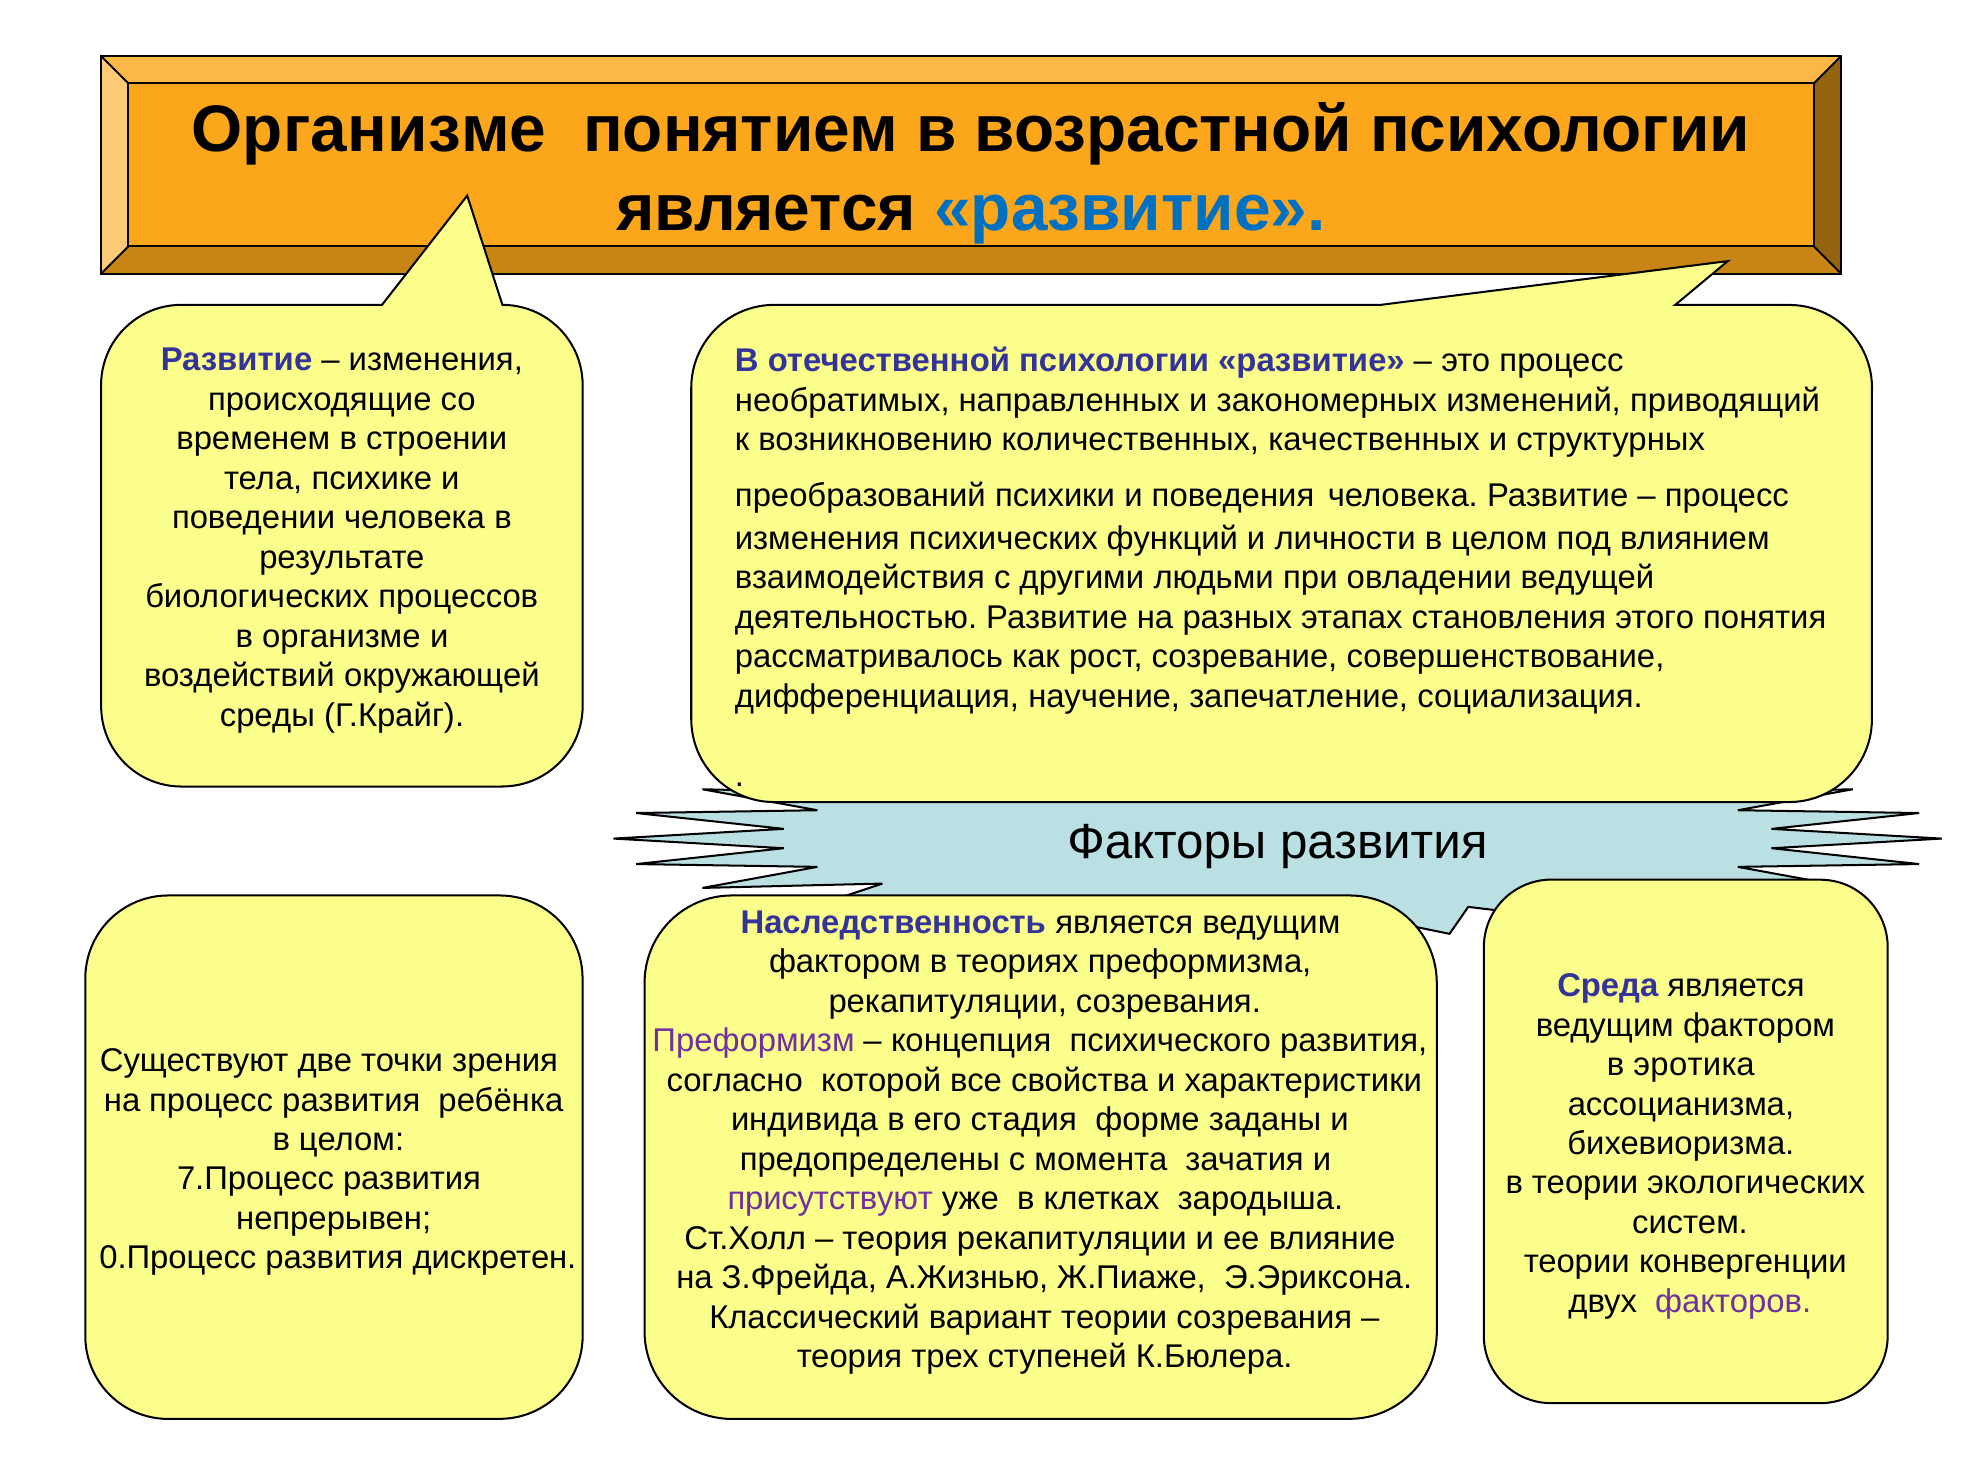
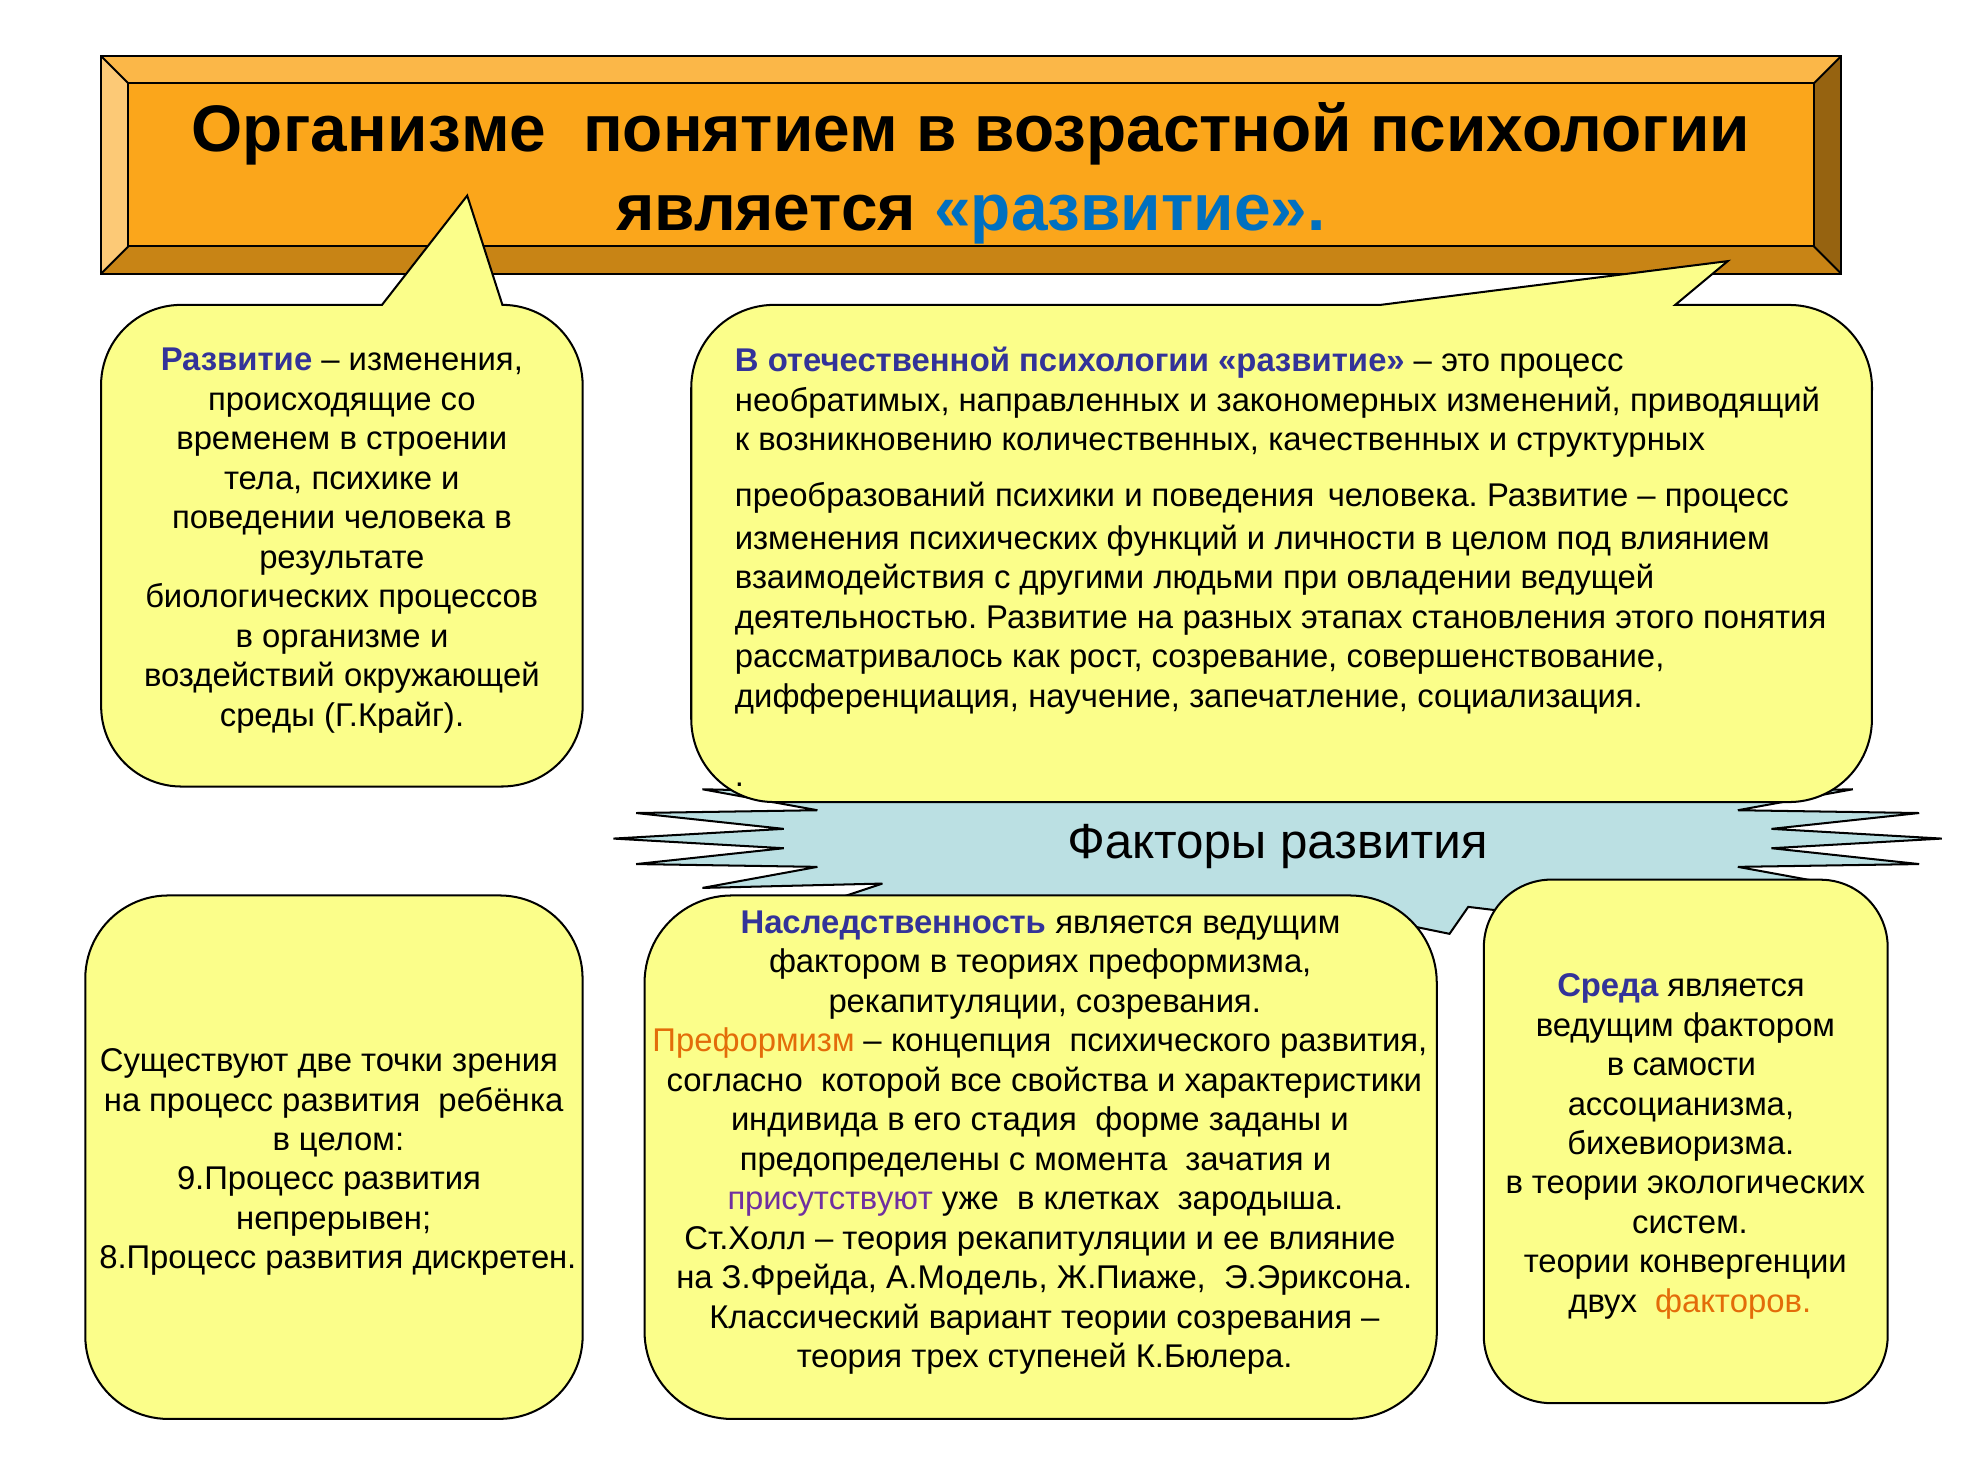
Преформизм colour: purple -> orange
эротика: эротика -> самости
7.Процесс: 7.Процесс -> 9.Процесс
0.Процесс: 0.Процесс -> 8.Процесс
А.Жизнью: А.Жизнью -> А.Модель
факторов colour: purple -> orange
